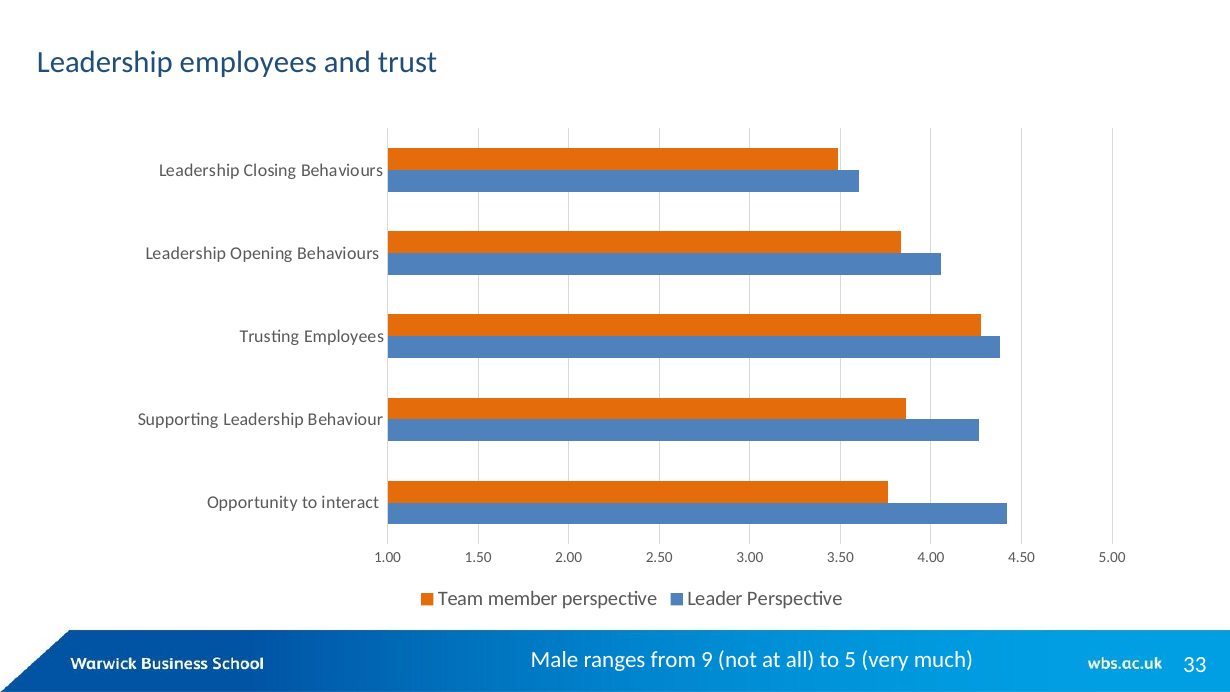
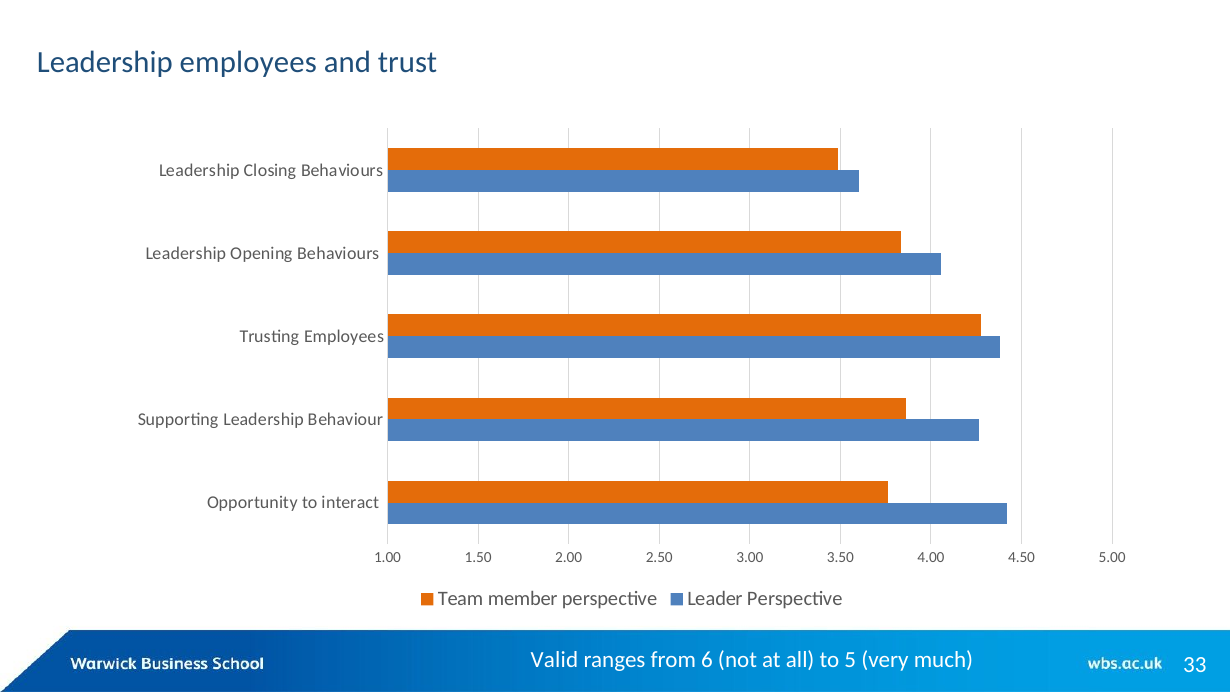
Male: Male -> Valid
9: 9 -> 6
